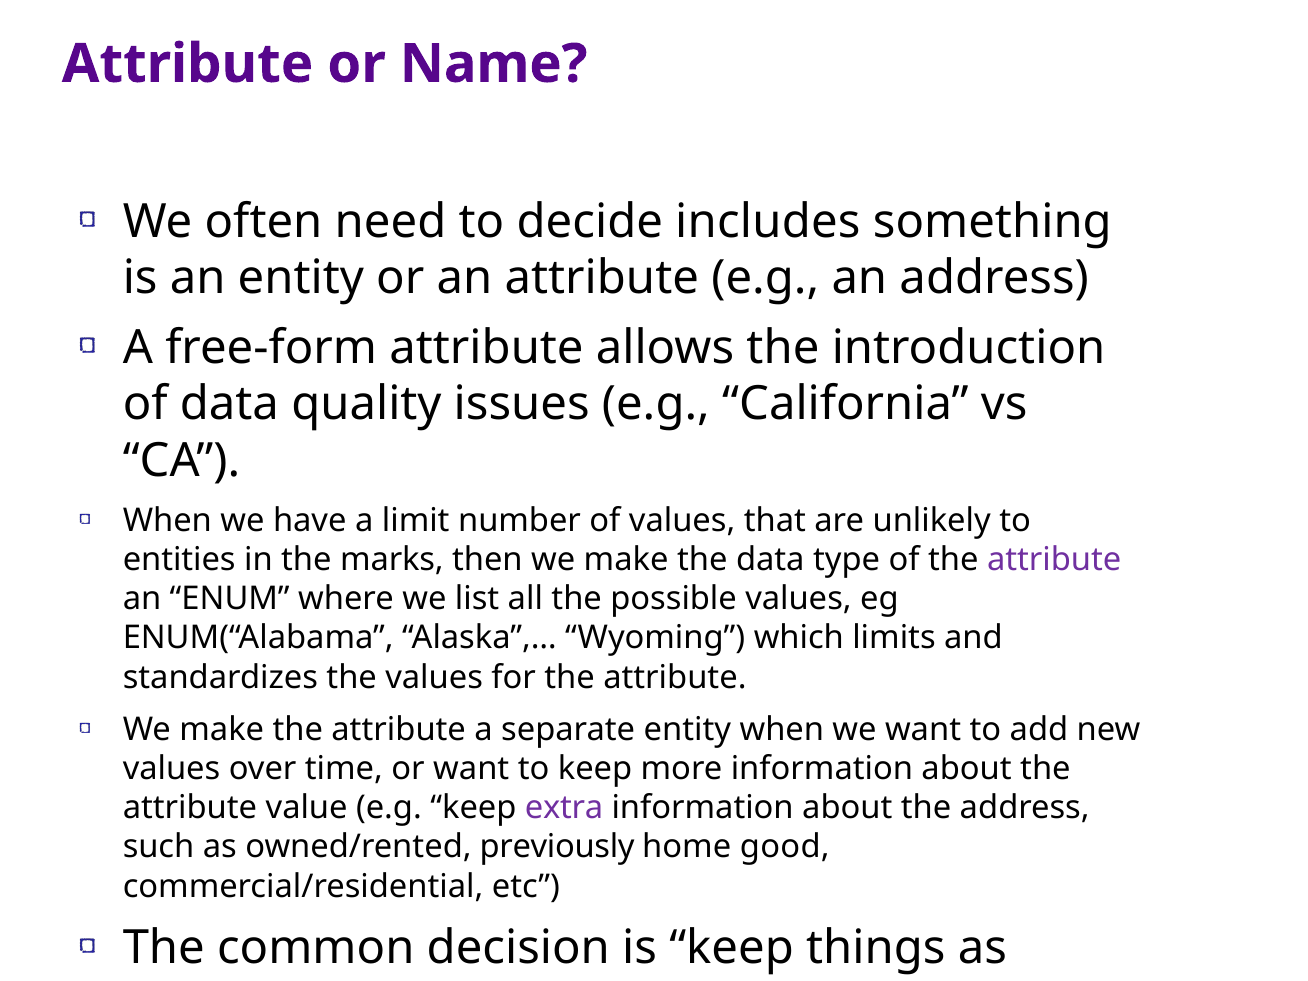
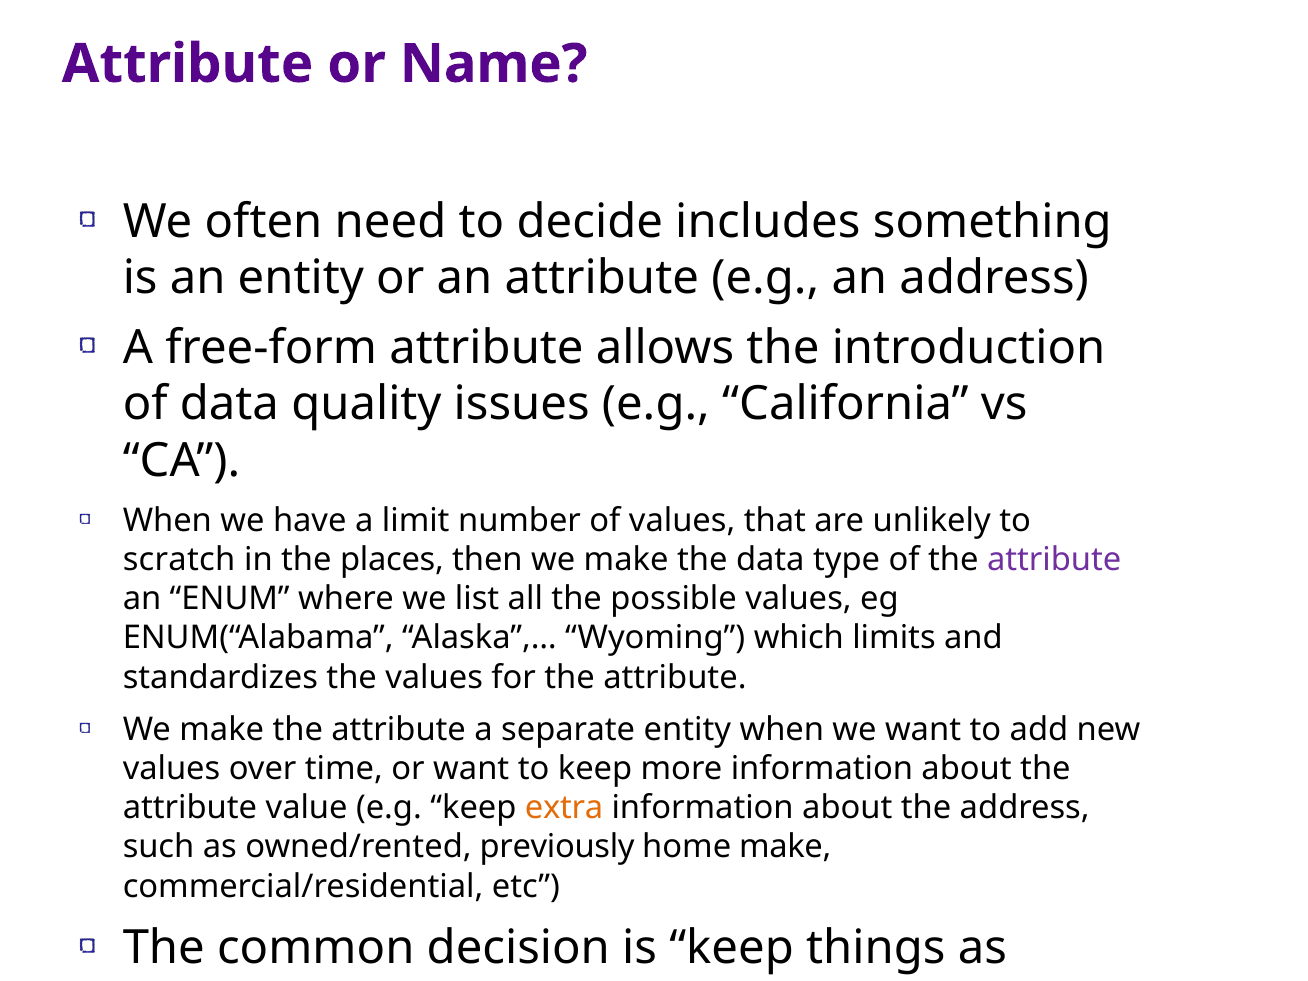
entities: entities -> scratch
marks: marks -> places
extra at (564, 808) colour: purple -> orange
home good: good -> make
